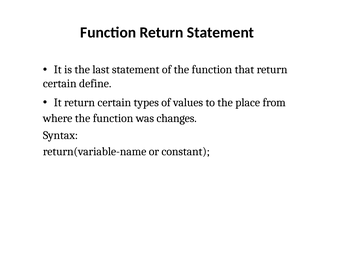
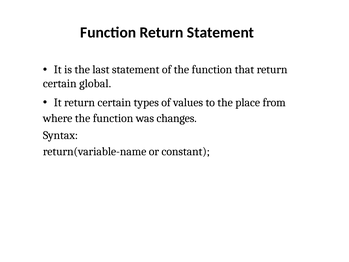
define: define -> global
